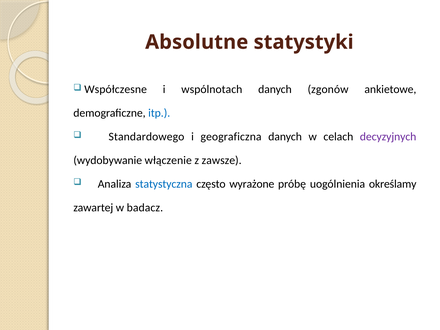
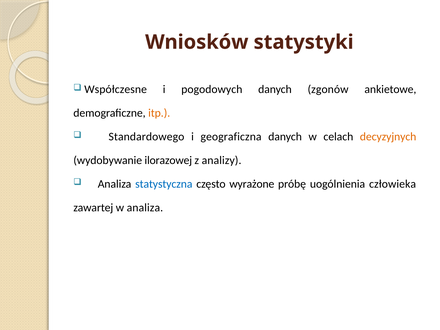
Absolutne: Absolutne -> Wniosków
wspólnotach: wspólnotach -> pogodowych
itp colour: blue -> orange
decyzyjnych colour: purple -> orange
włączenie: włączenie -> ilorazowej
zawsze: zawsze -> analizy
określamy: określamy -> człowieka
w badacz: badacz -> analiza
